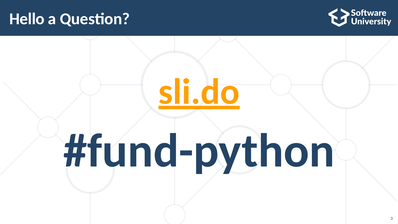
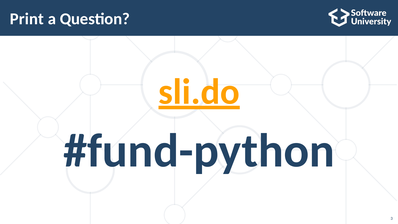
Hello: Hello -> Print
